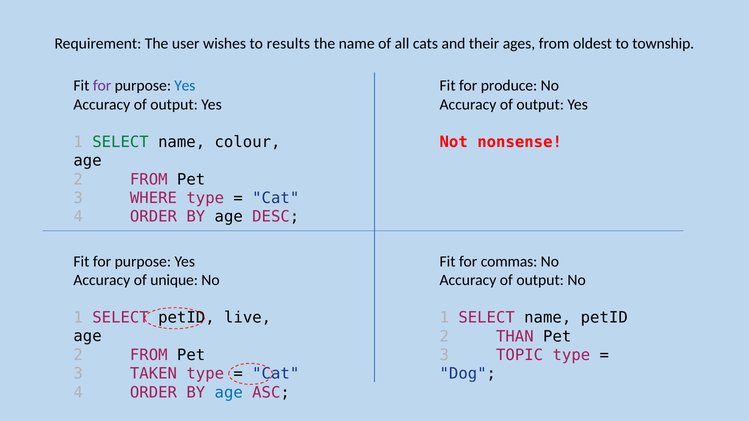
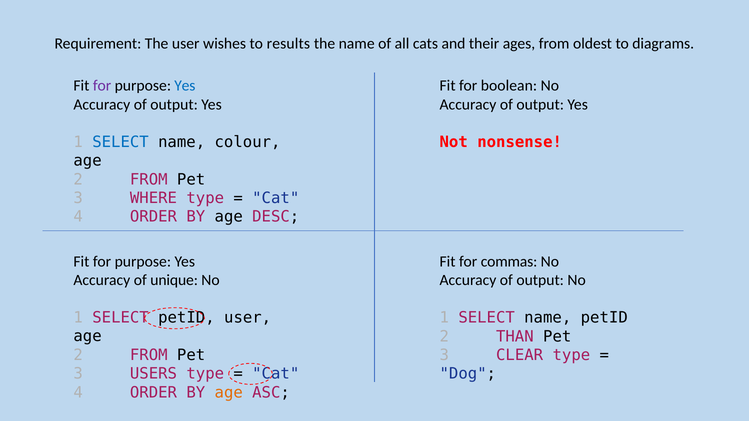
township: township -> diagrams
produce: produce -> boolean
SELECT at (121, 142) colour: green -> blue
petID live: live -> user
TOPIC: TOPIC -> CLEAR
TAKEN: TAKEN -> USERS
age at (229, 393) colour: blue -> orange
